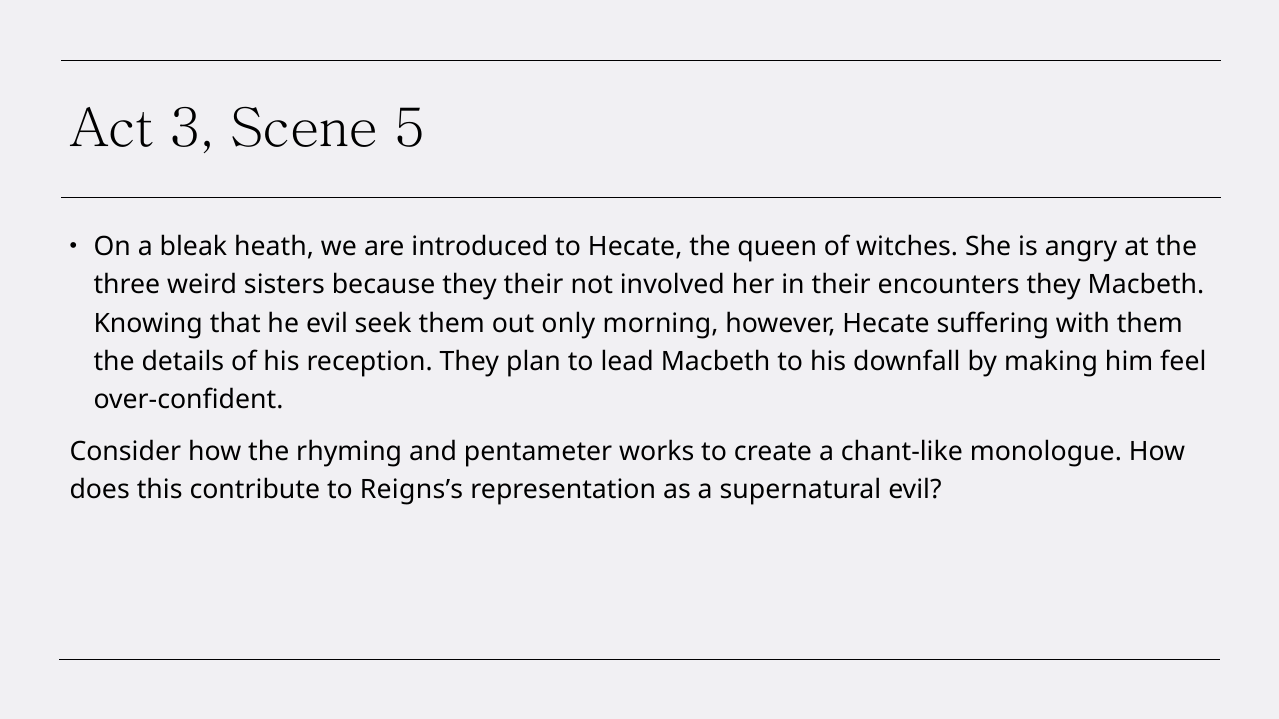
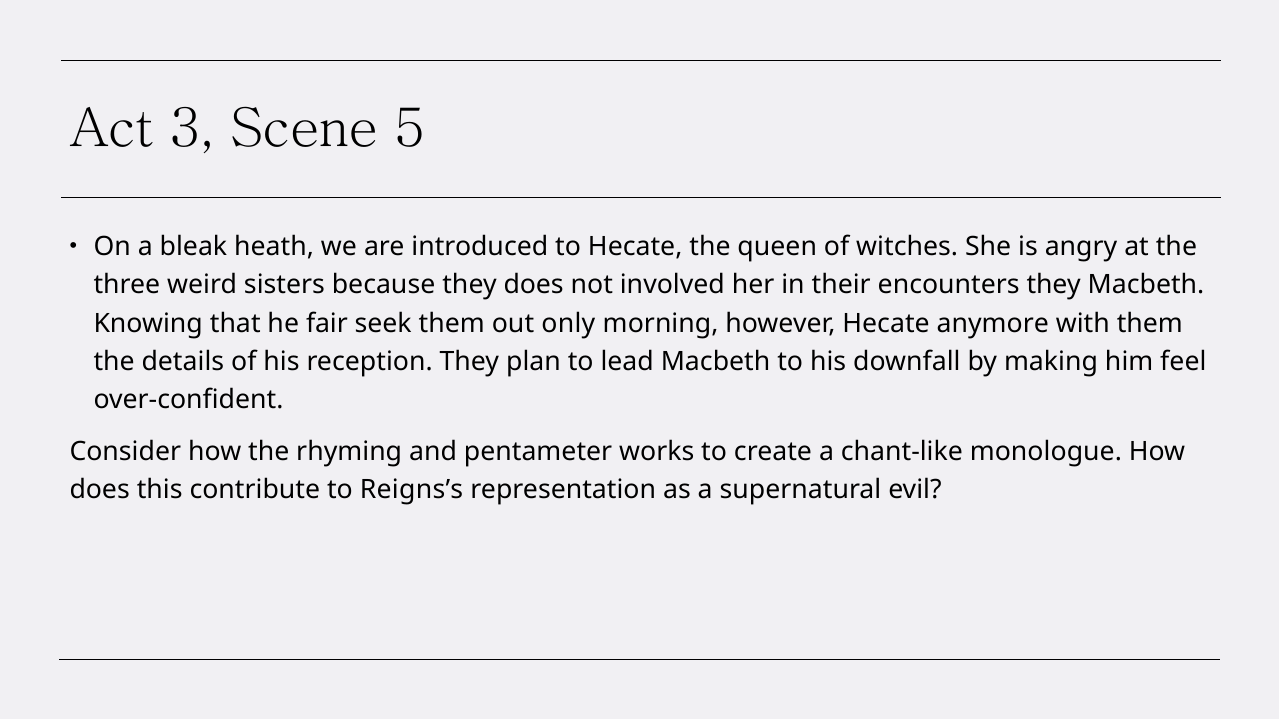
they their: their -> does
he evil: evil -> fair
suffering: suffering -> anymore
